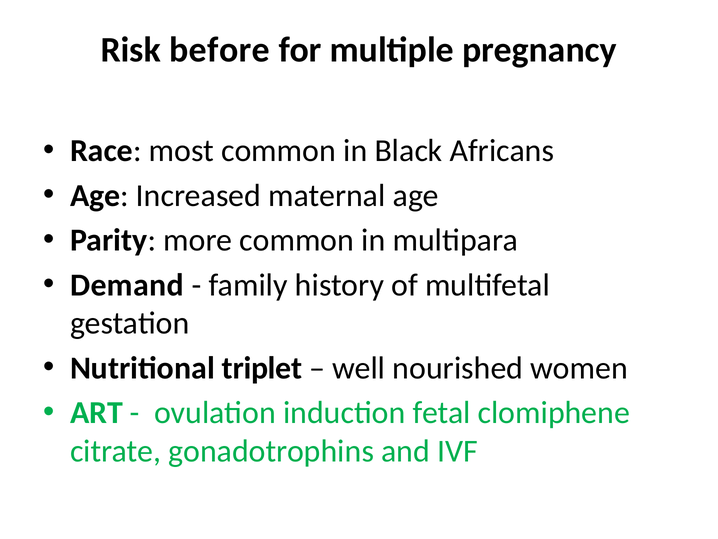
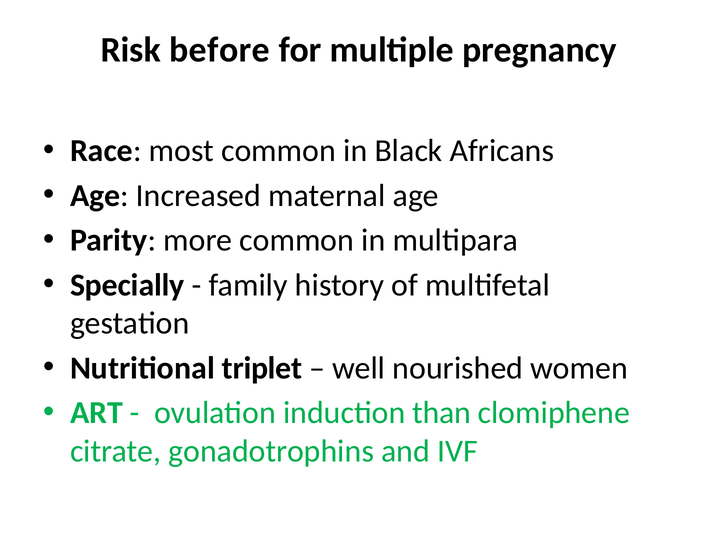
Demand: Demand -> Specially
fetal: fetal -> than
